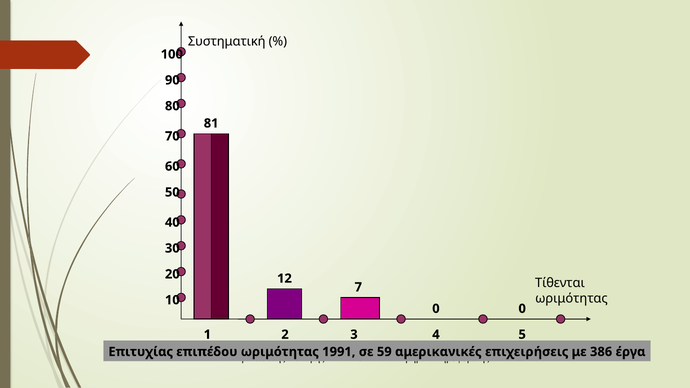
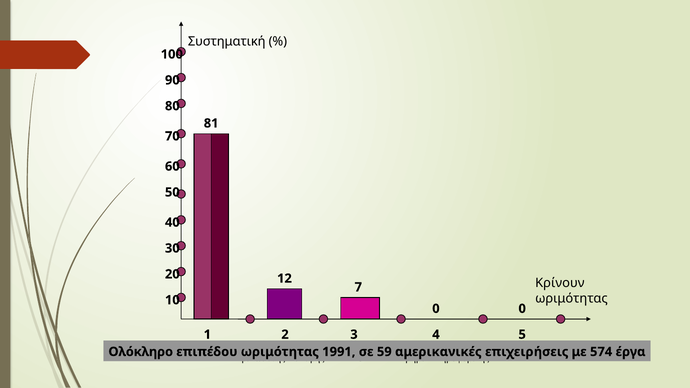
Τίθενται: Τίθενται -> Κρίνουν
Επιτυχίας: Επιτυχίας -> Ολόκληρο
386: 386 -> 574
